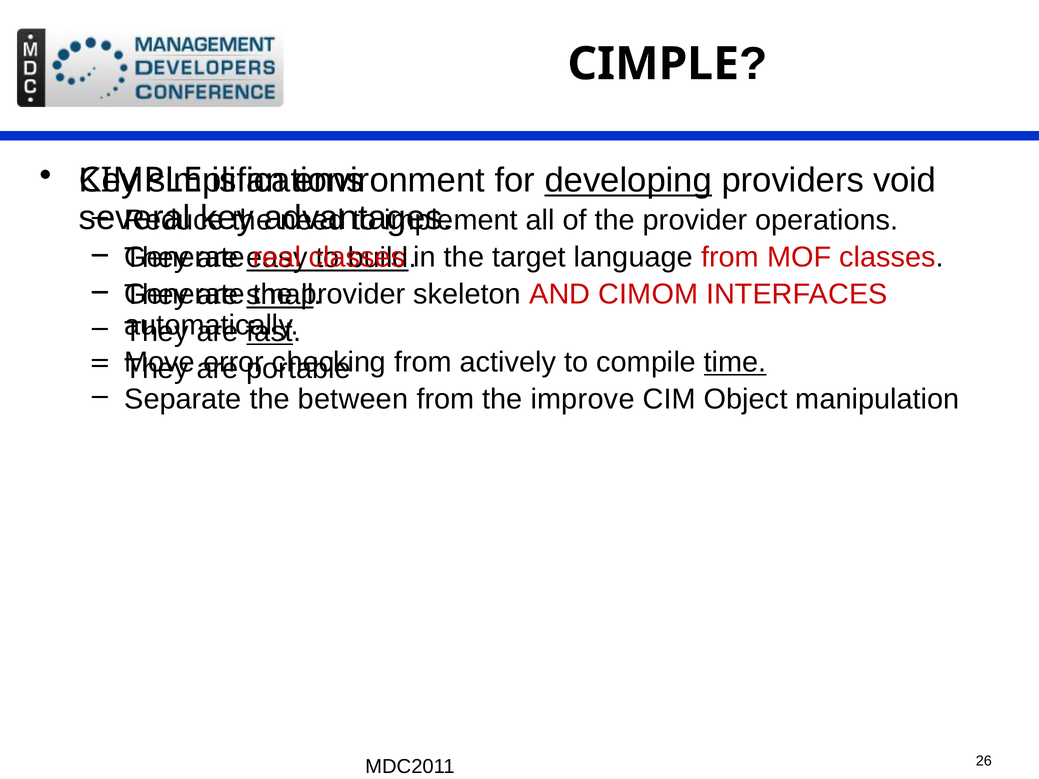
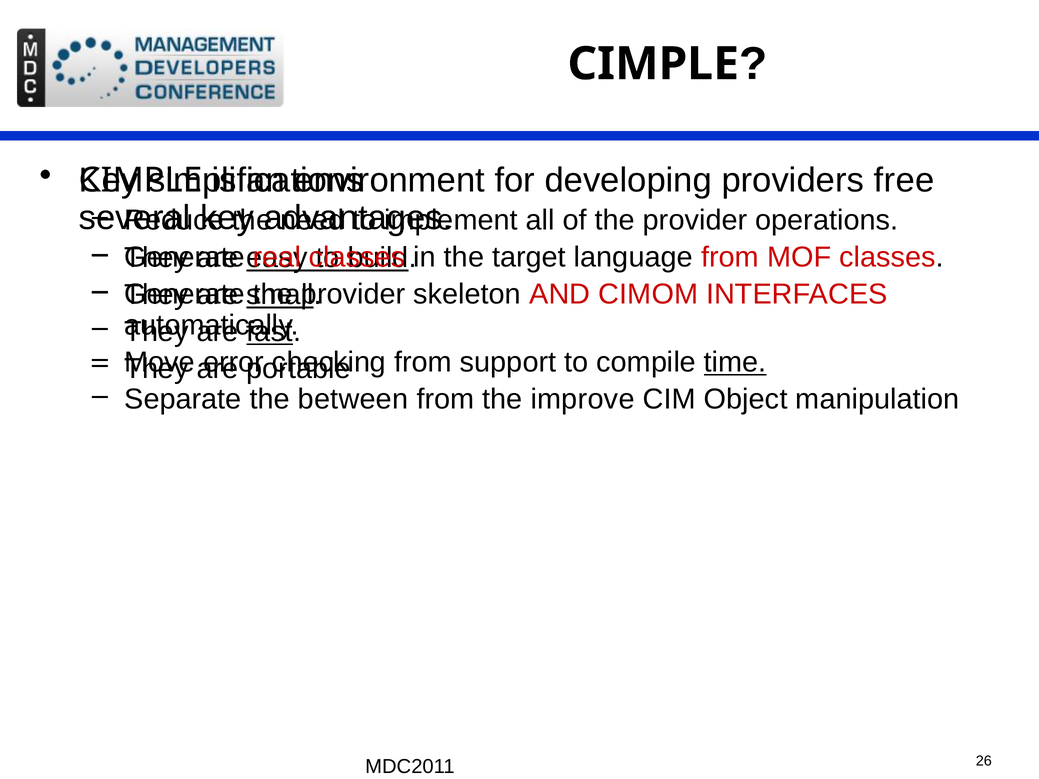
developing underline: present -> none
void: void -> free
actively: actively -> support
